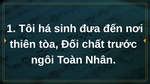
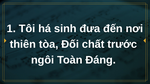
Nhân: Nhân -> Đáng
